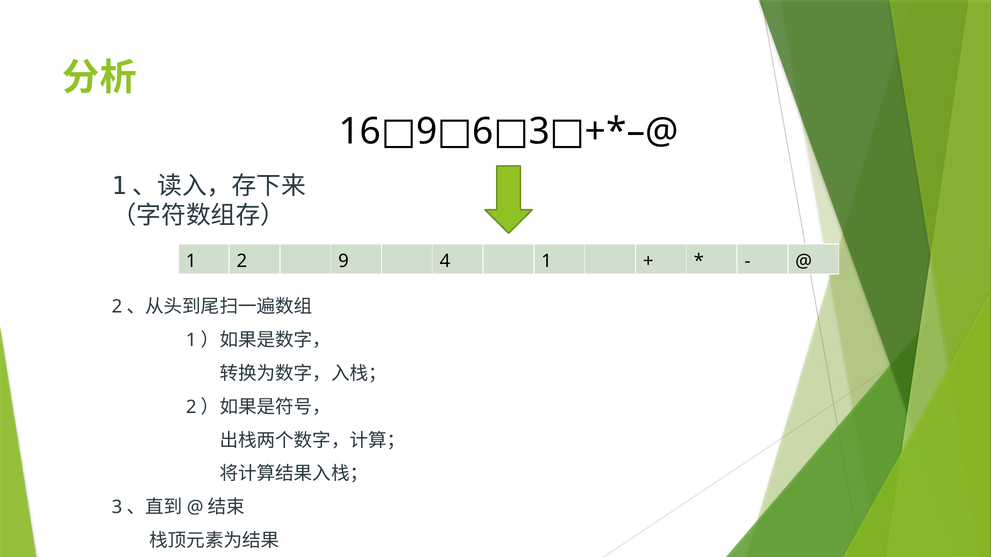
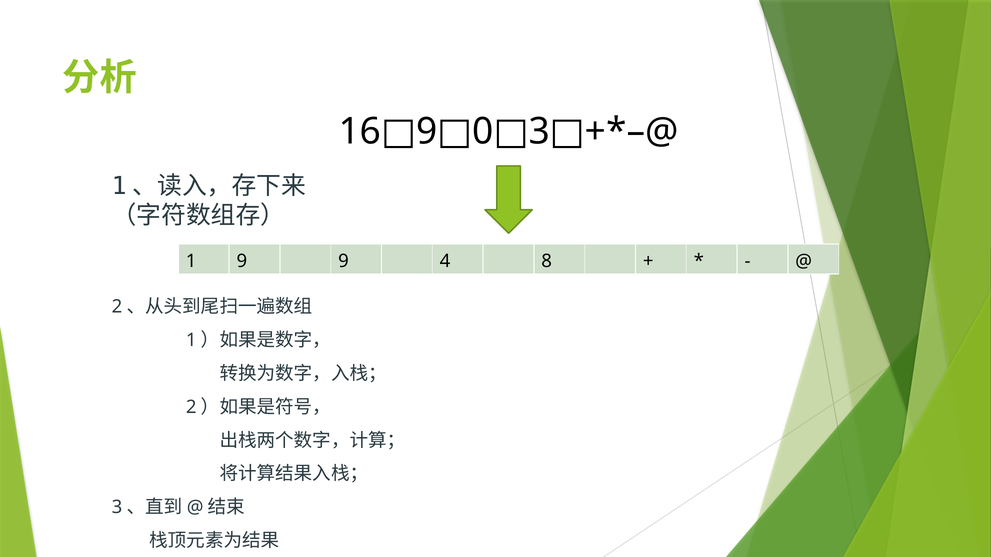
6: 6 -> 0
1 2: 2 -> 9
4 1: 1 -> 8
